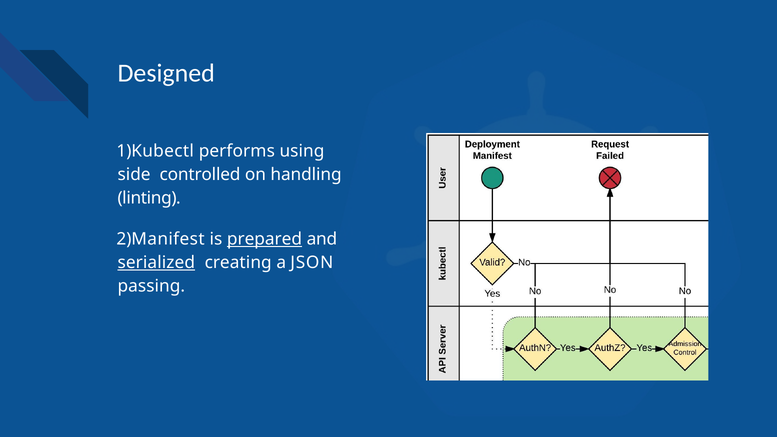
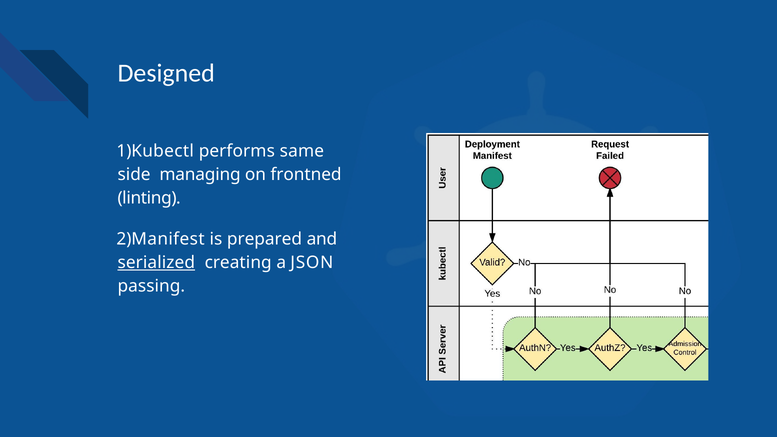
using: using -> same
controlled: controlled -> managing
handling: handling -> frontned
prepared underline: present -> none
